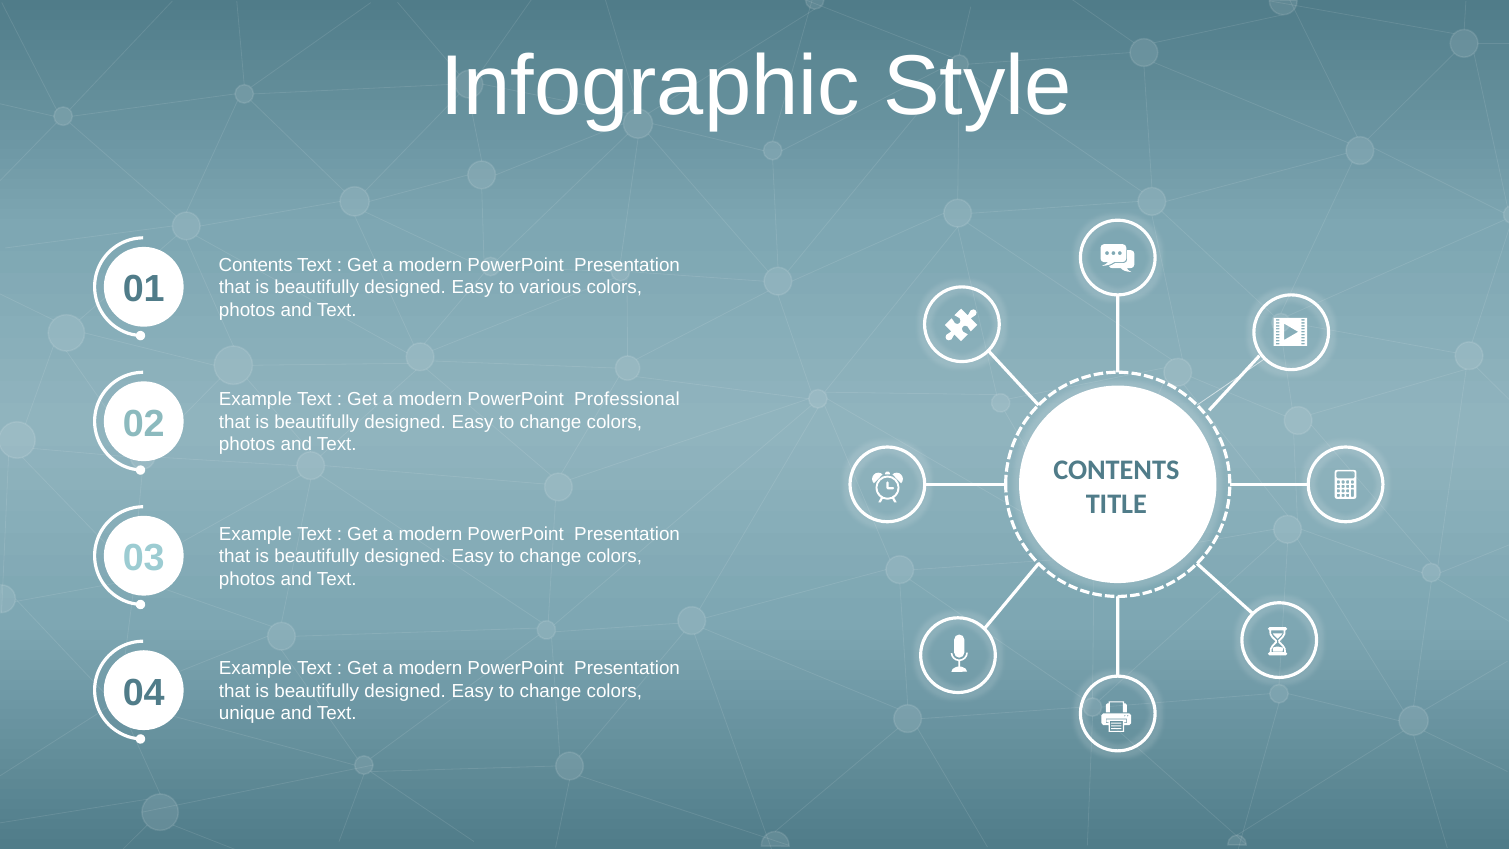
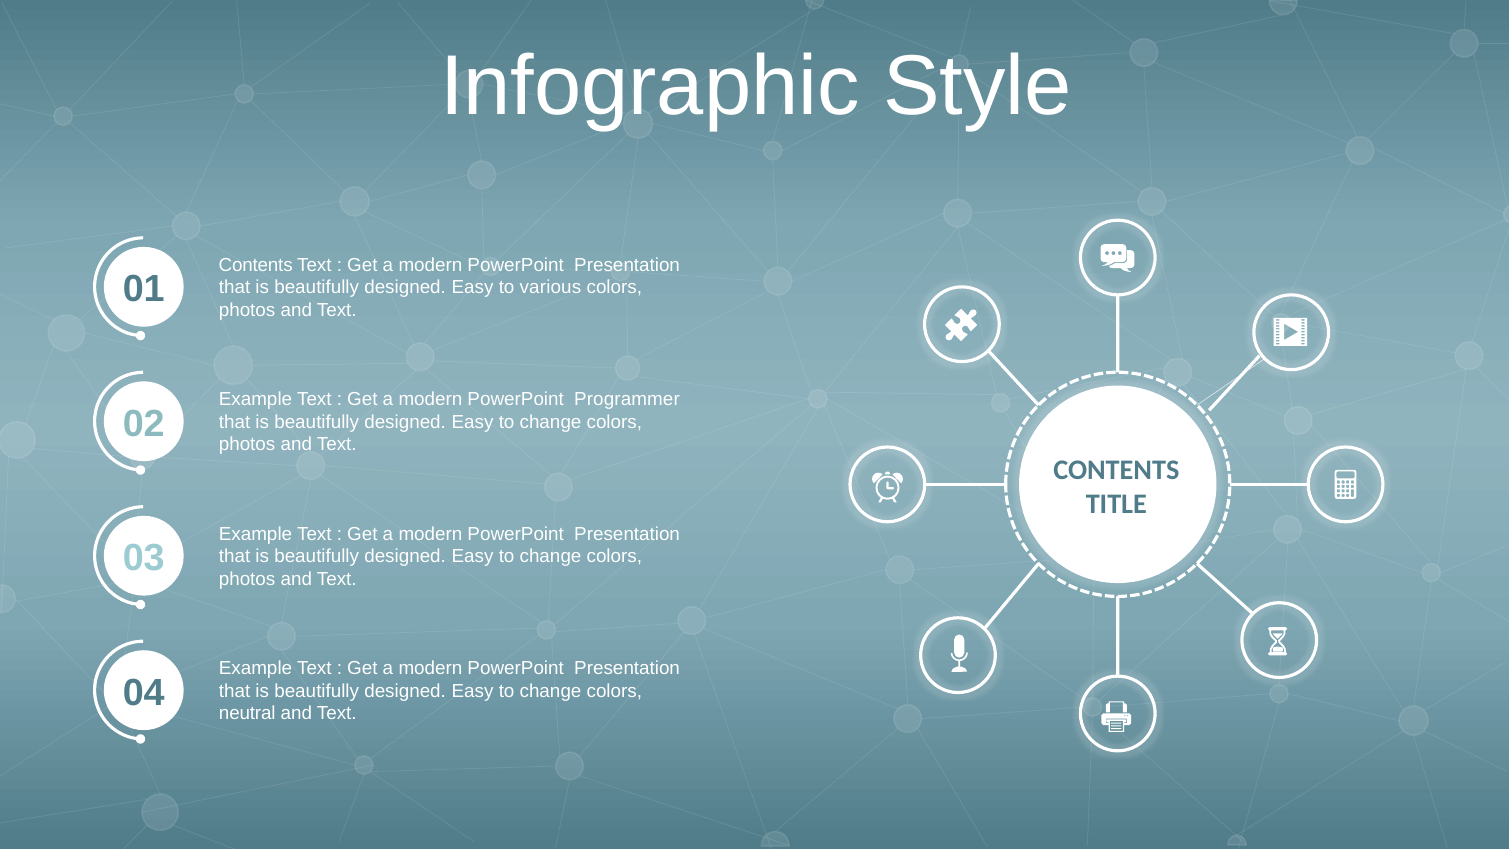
Professional: Professional -> Programmer
unique: unique -> neutral
